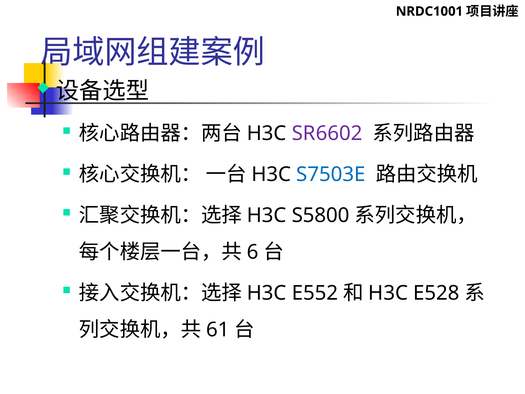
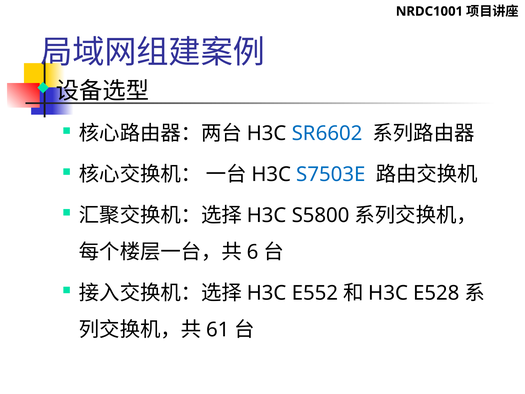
SR6602 colour: purple -> blue
